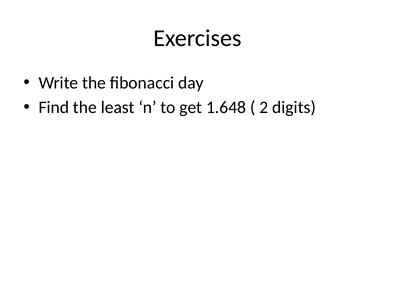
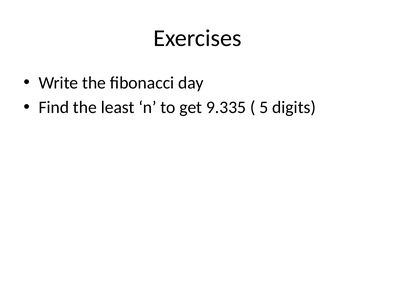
1.648: 1.648 -> 9.335
2: 2 -> 5
